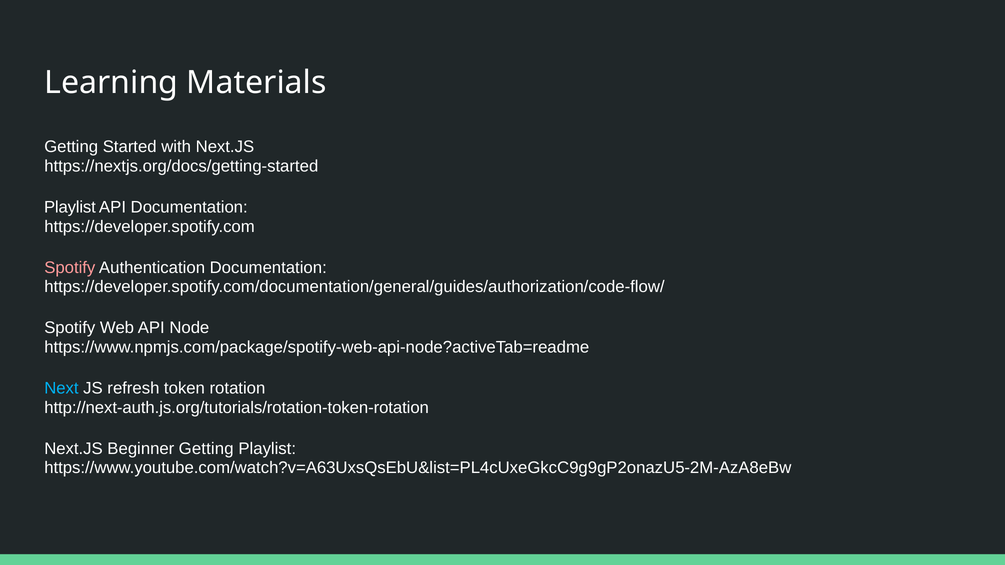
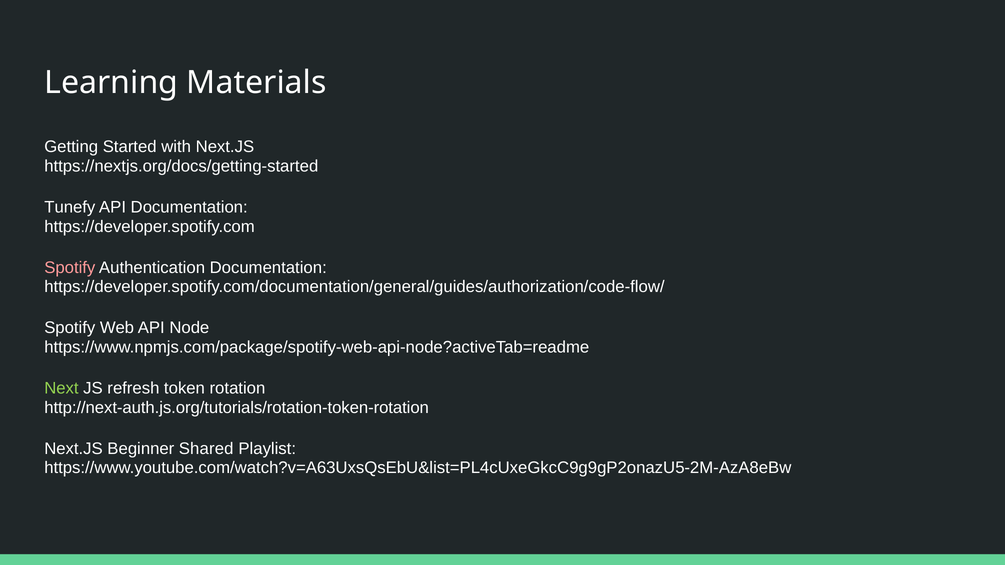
Playlist at (70, 207): Playlist -> Tunefy
Next colour: light blue -> light green
Beginner Getting: Getting -> Shared
